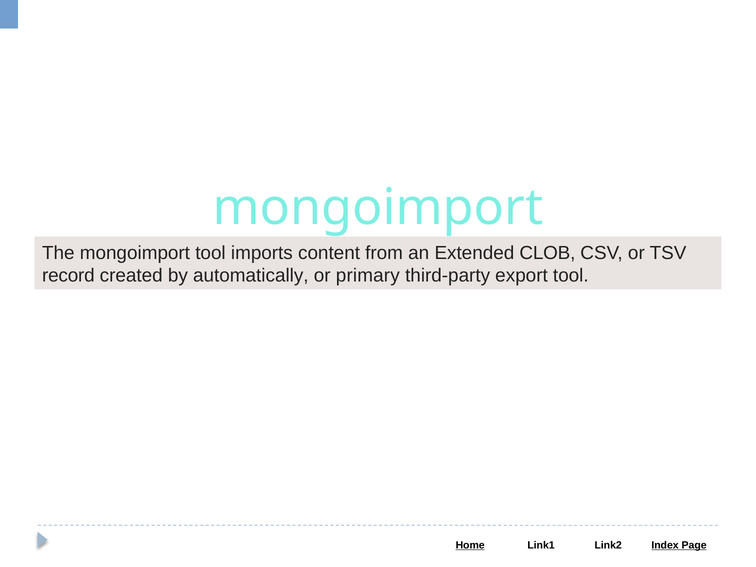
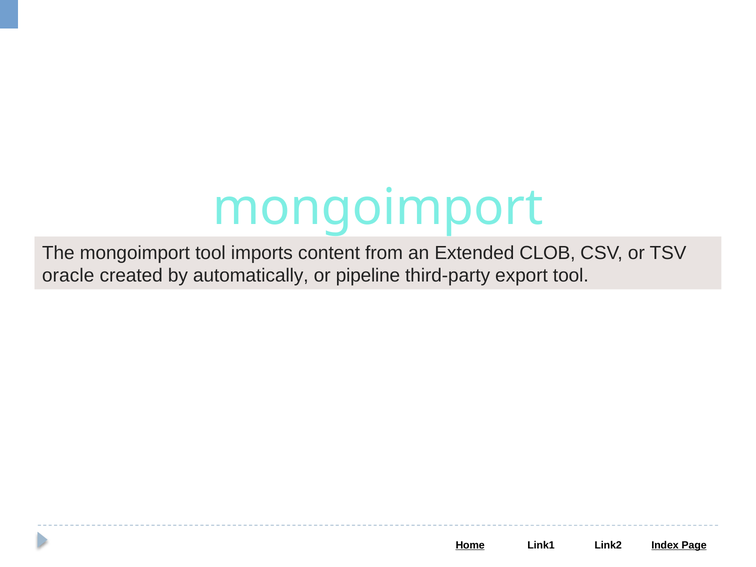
record: record -> oracle
primary: primary -> pipeline
